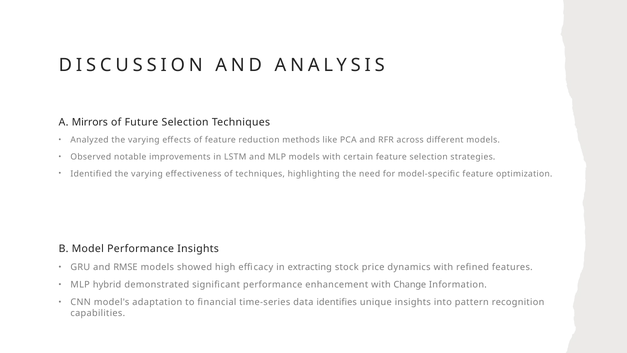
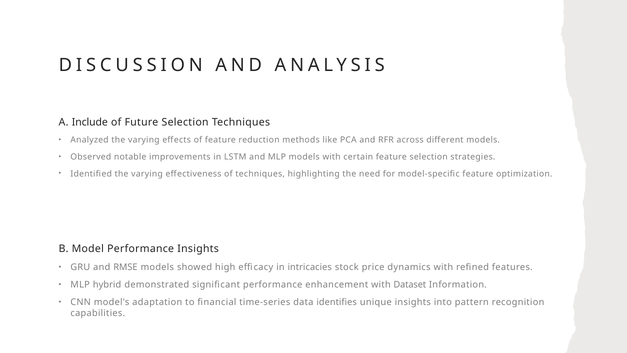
Mirrors: Mirrors -> Include
extracting: extracting -> intricacies
Change: Change -> Dataset
